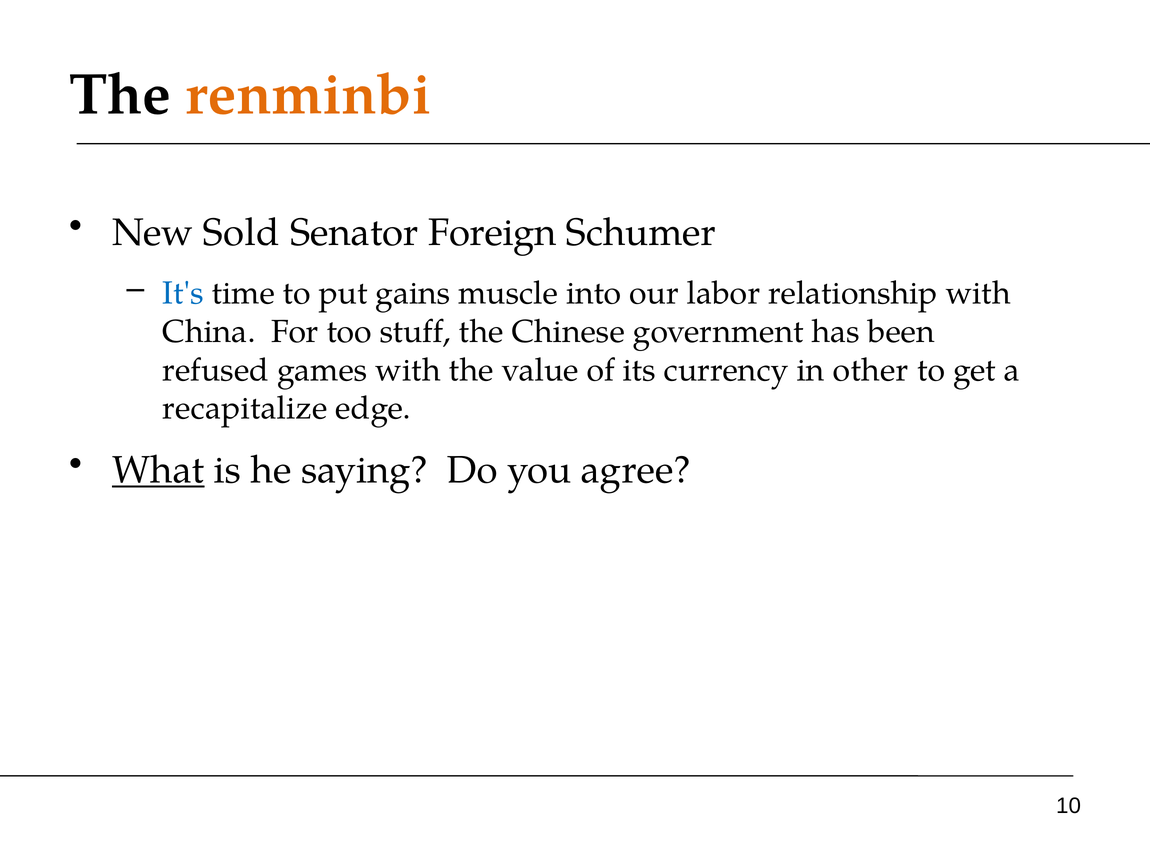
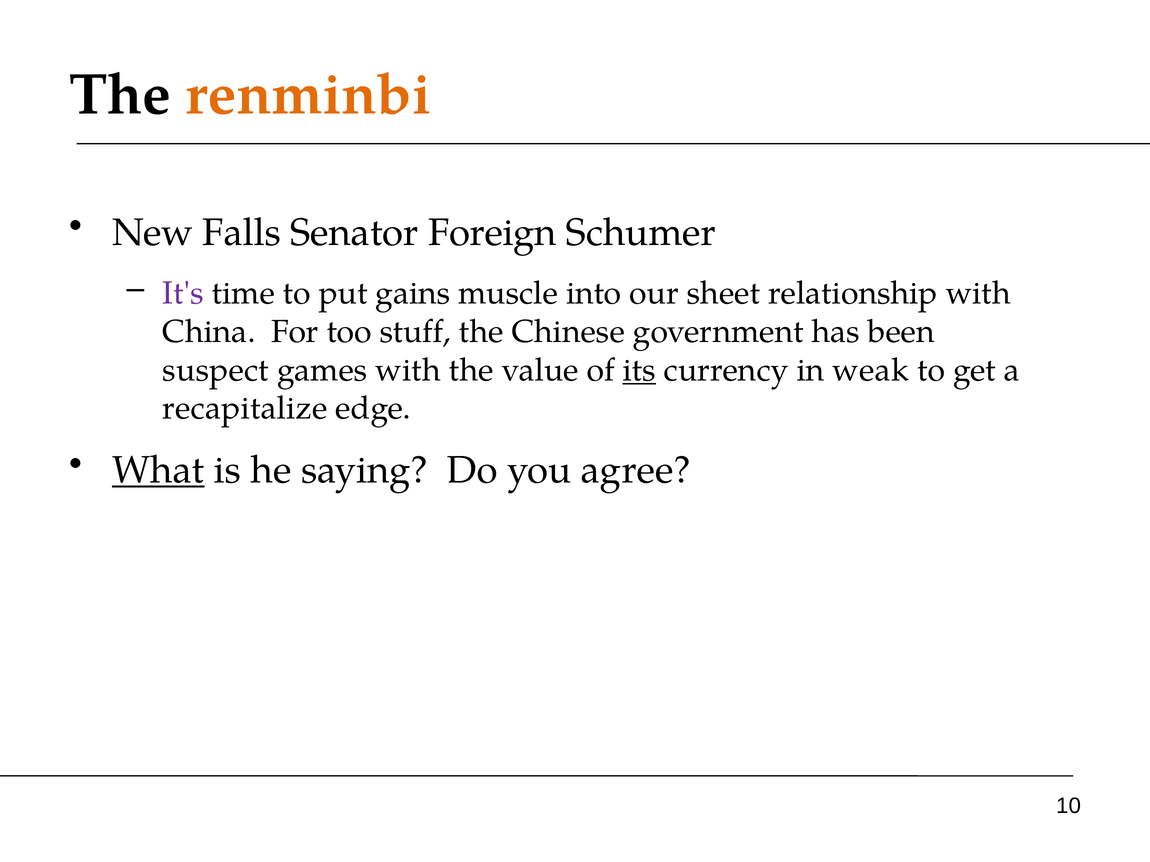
Sold: Sold -> Falls
It's colour: blue -> purple
labor: labor -> sheet
refused: refused -> suspect
its underline: none -> present
other: other -> weak
